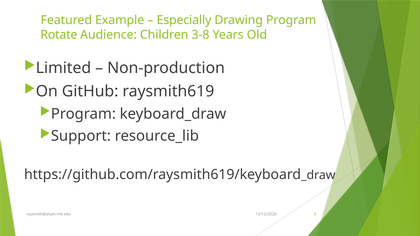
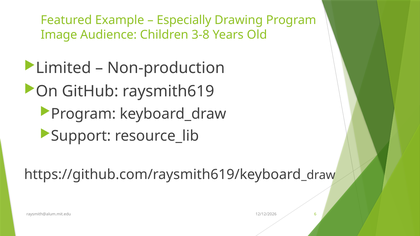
Rotate: Rotate -> Image
